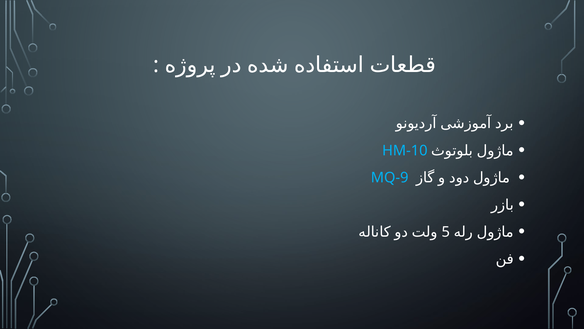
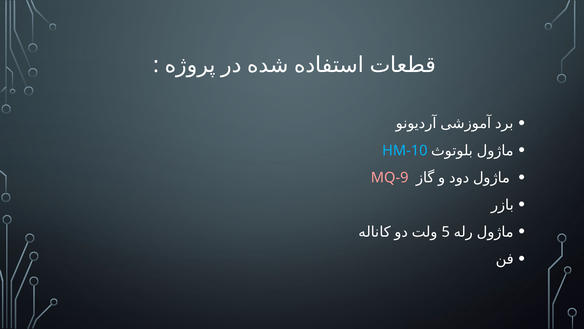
MQ-9 colour: light blue -> pink
